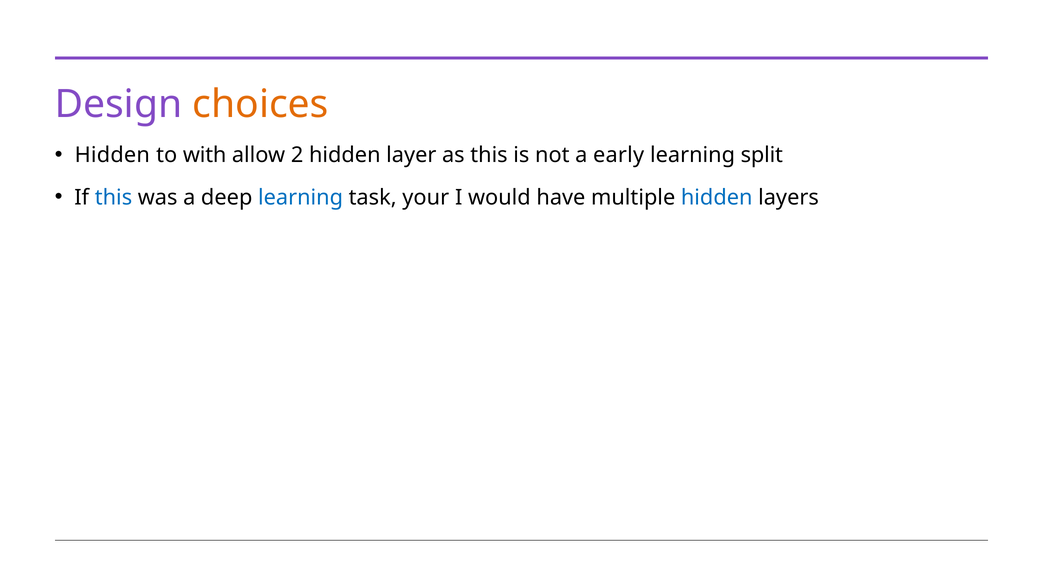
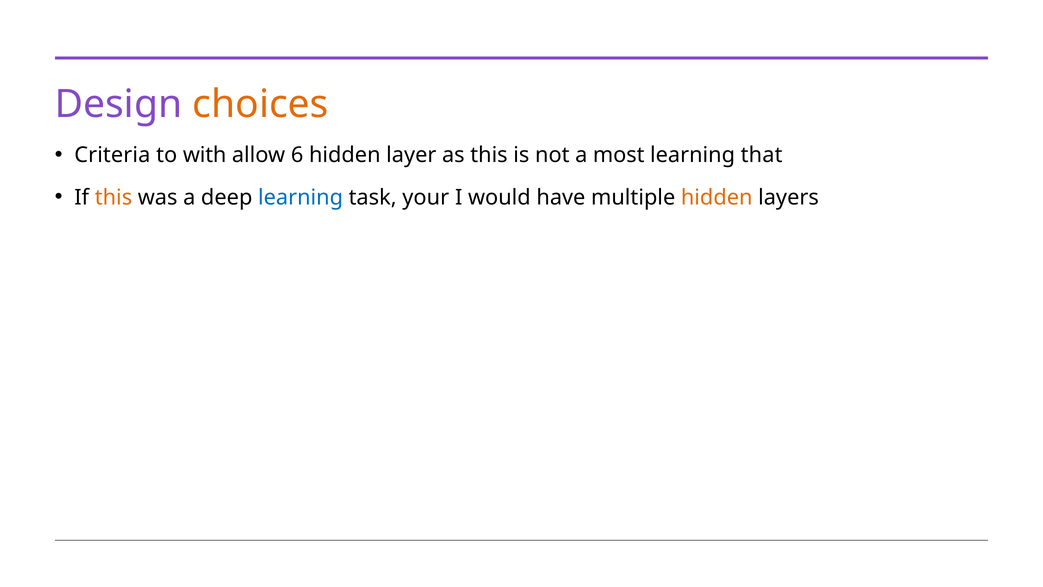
Hidden at (112, 155): Hidden -> Criteria
2: 2 -> 6
early: early -> most
split: split -> that
this at (113, 197) colour: blue -> orange
hidden at (717, 197) colour: blue -> orange
